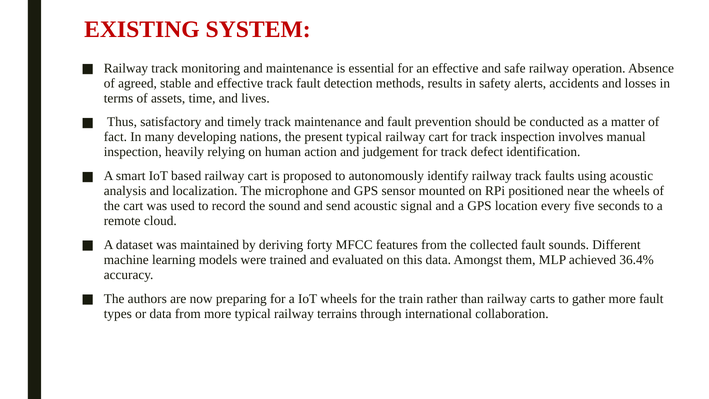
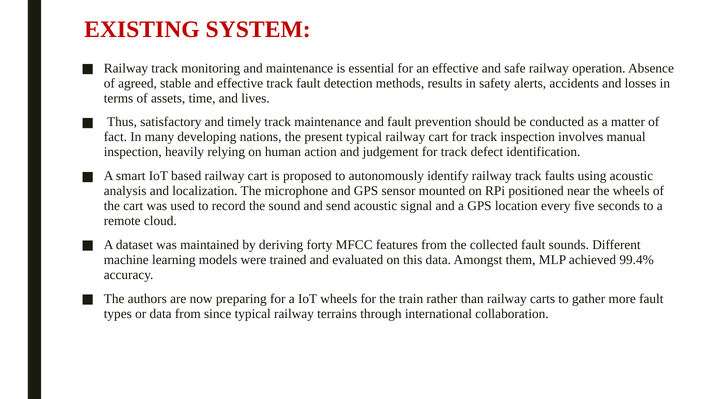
36.4%: 36.4% -> 99.4%
from more: more -> since
